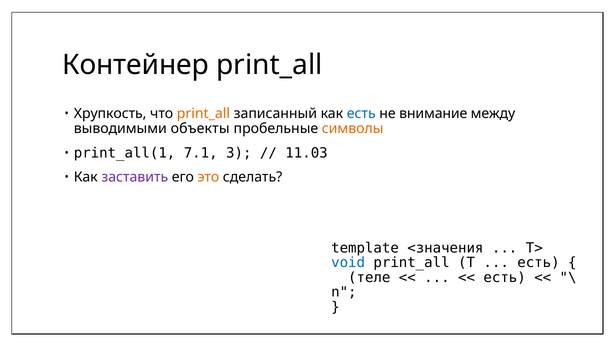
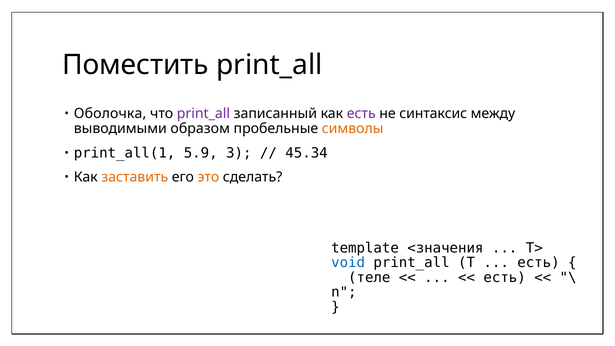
Контейнер: Контейнер -> Поместить
Хрупкость: Хрупкость -> Оболочка
print_all at (203, 114) colour: orange -> purple
есть at (361, 114) colour: blue -> purple
внимание: внимание -> синтаксис
объекты: объекты -> образом
7.1: 7.1 -> 5.9
11.03: 11.03 -> 45.34
заставить colour: purple -> orange
